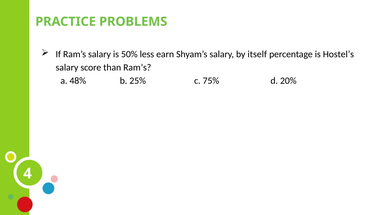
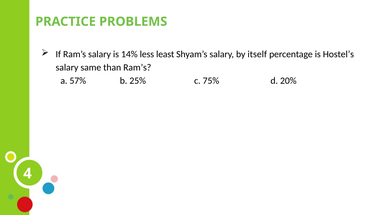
50%: 50% -> 14%
earn: earn -> least
score: score -> same
48%: 48% -> 57%
